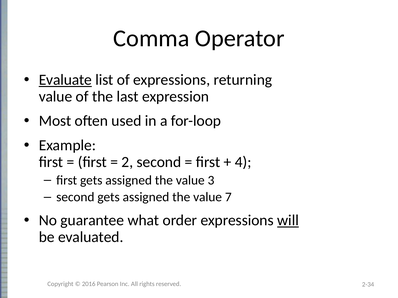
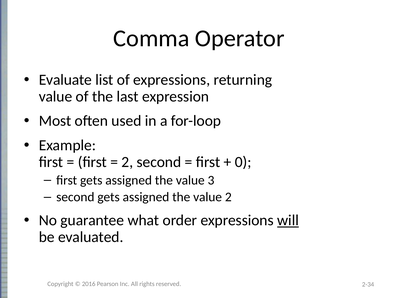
Evaluate underline: present -> none
4: 4 -> 0
value 7: 7 -> 2
